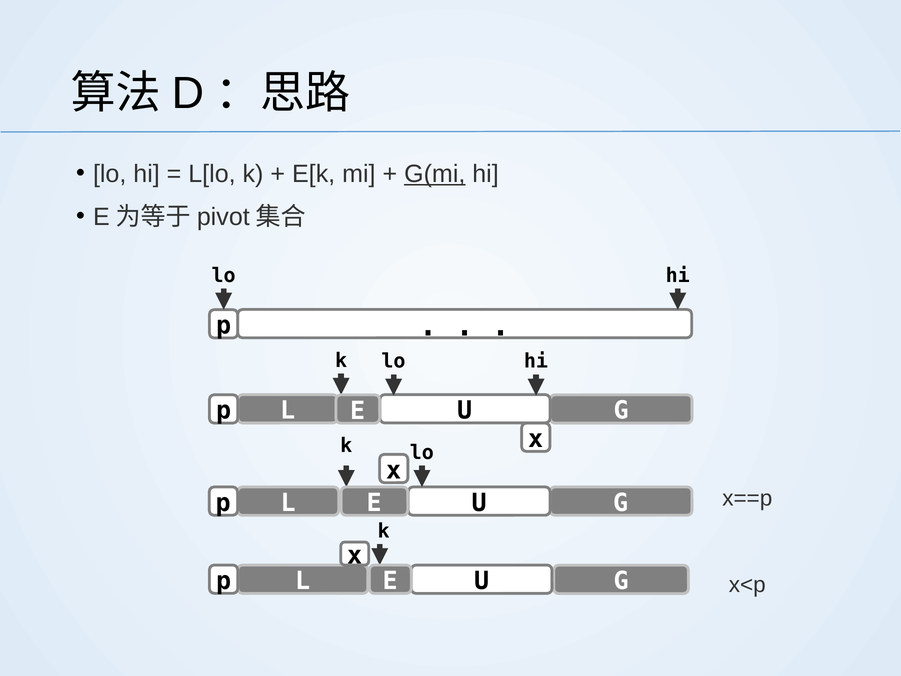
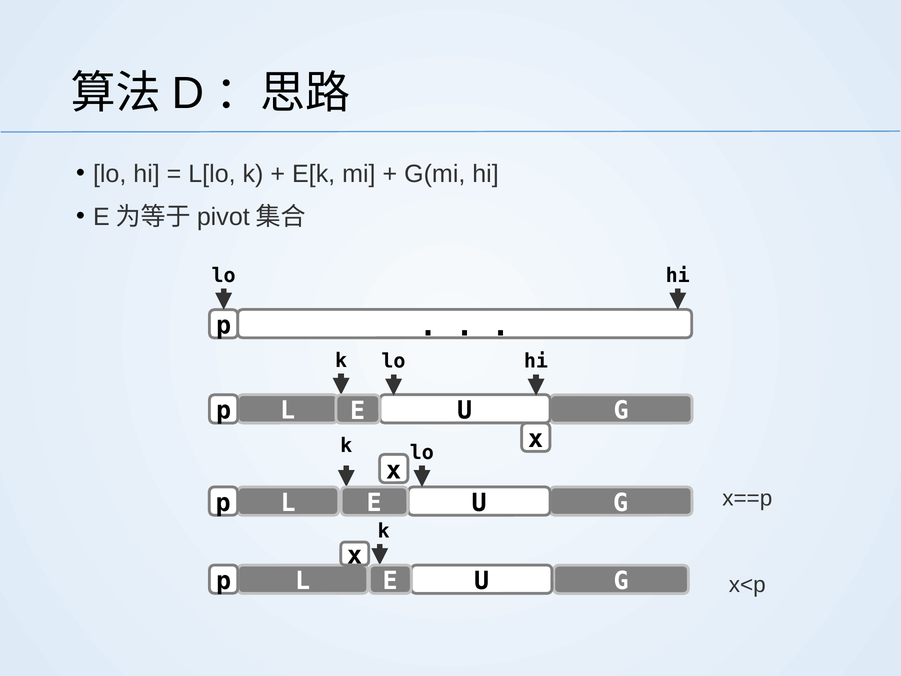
G(mi underline: present -> none
